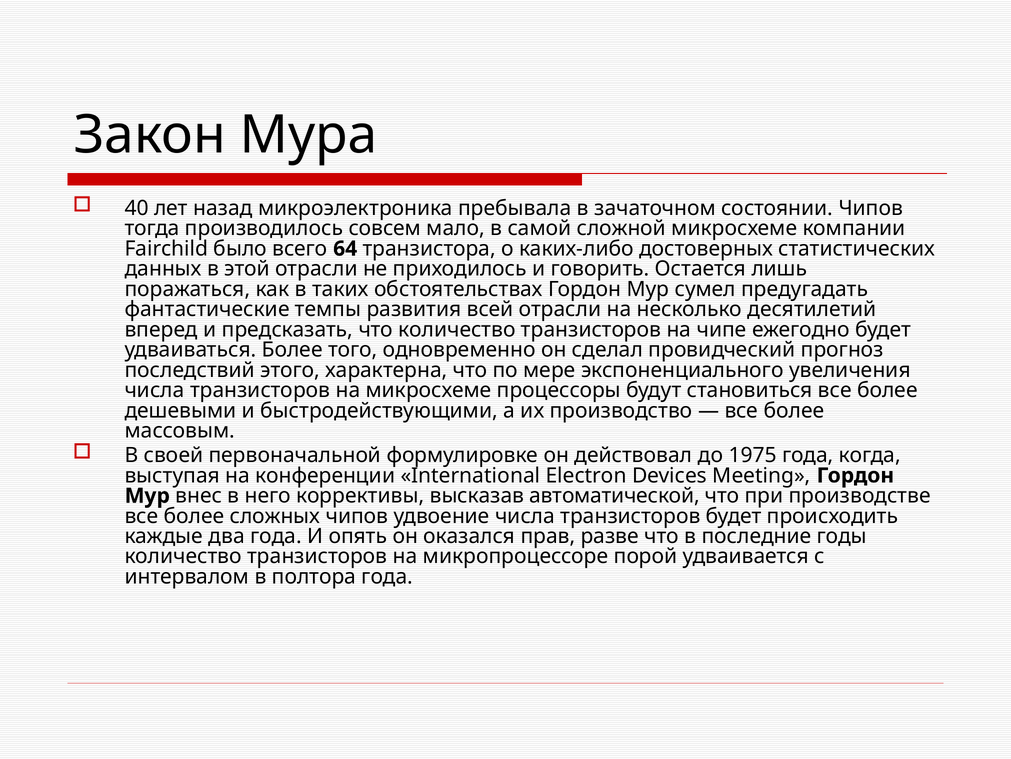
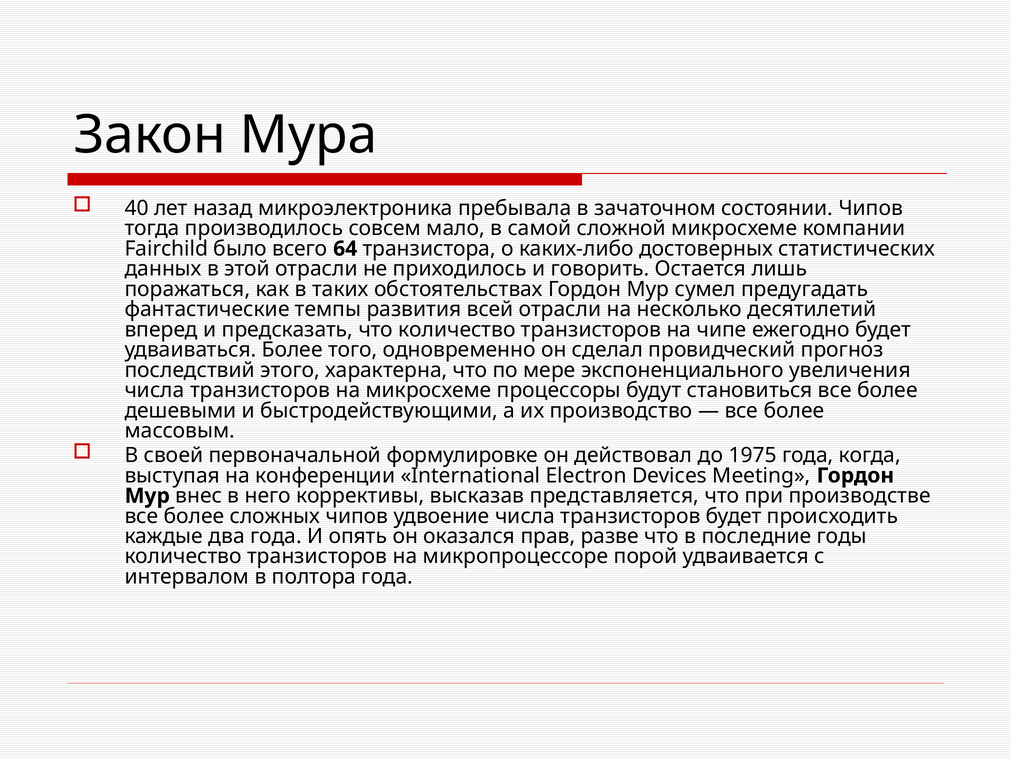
автоматической: автоматической -> представляется
